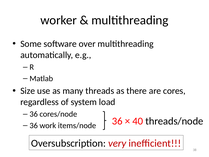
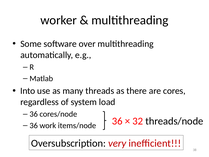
Size: Size -> Into
40: 40 -> 32
